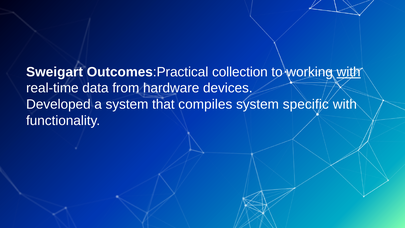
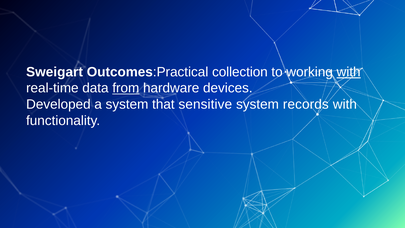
from underline: none -> present
compiles: compiles -> sensitive
specific: specific -> records
